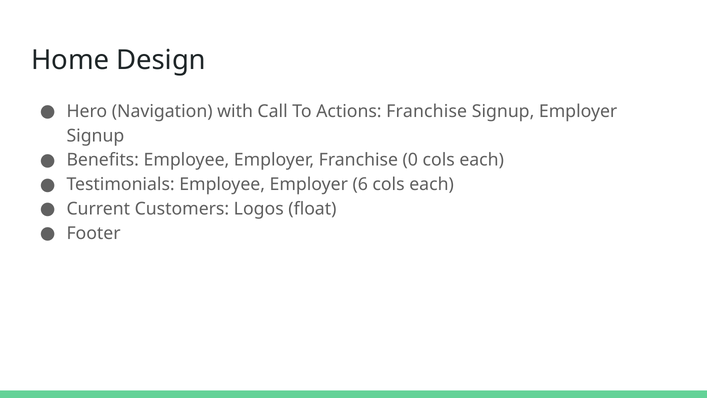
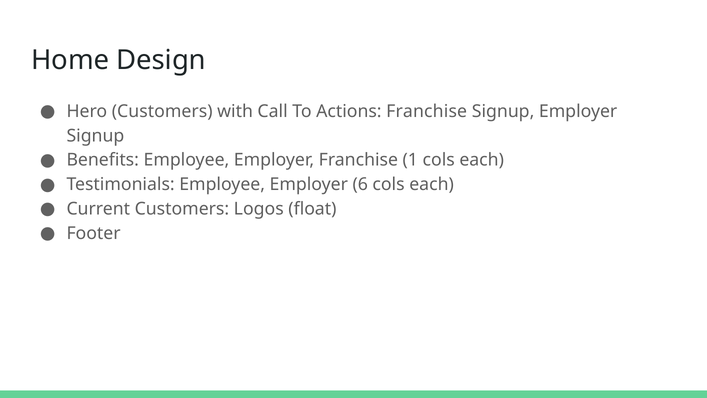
Hero Navigation: Navigation -> Customers
0: 0 -> 1
